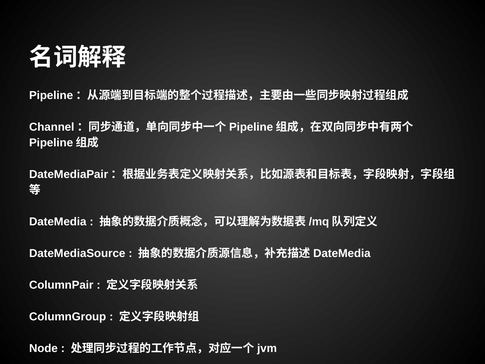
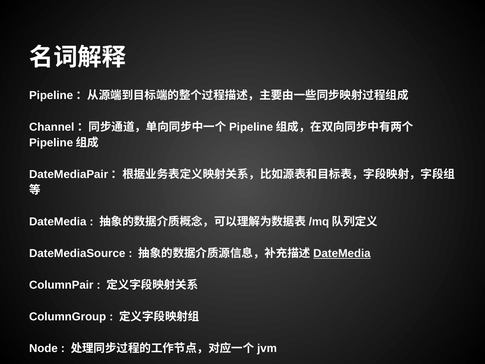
DateMedia at (342, 253) underline: none -> present
